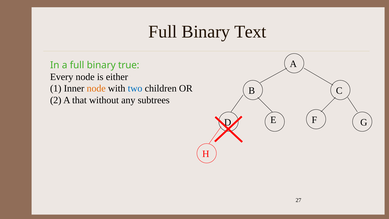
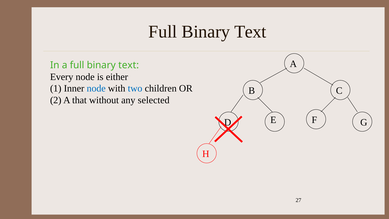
a full binary true: true -> text
node at (96, 88) colour: orange -> blue
subtrees: subtrees -> selected
